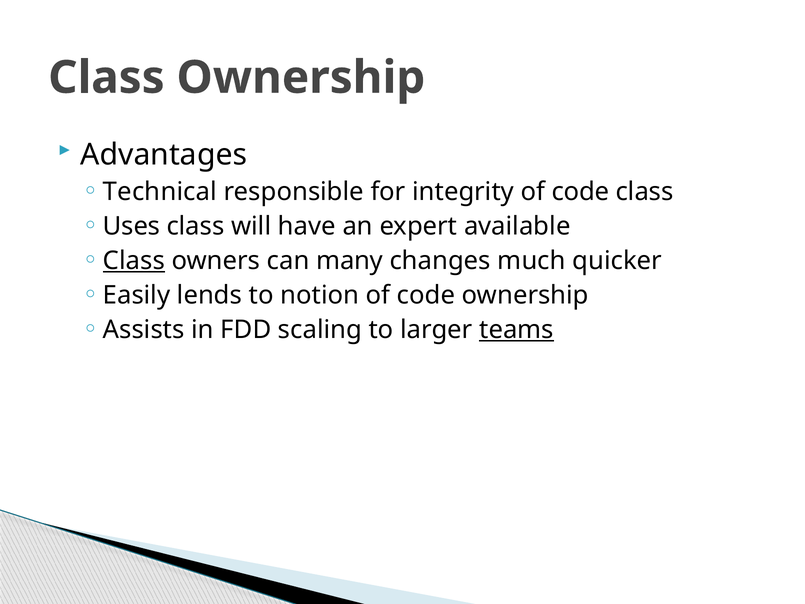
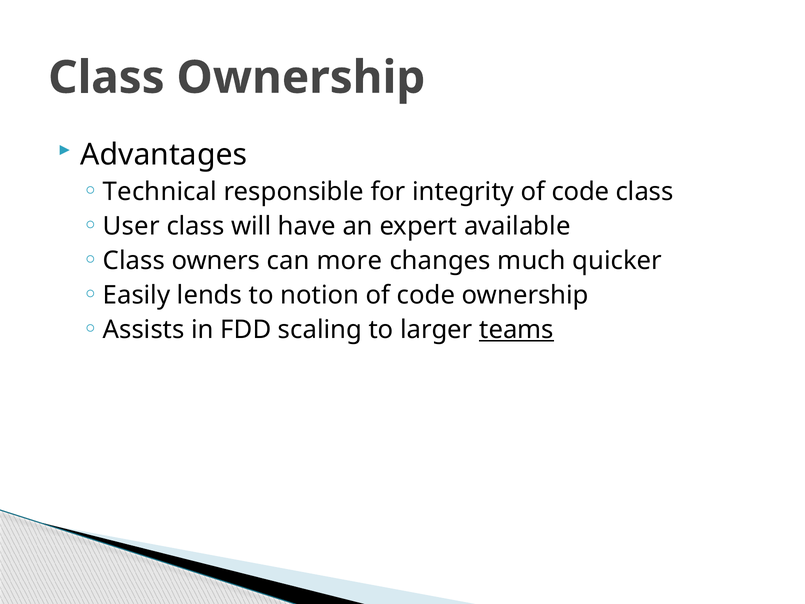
Uses: Uses -> User
Class at (134, 260) underline: present -> none
many: many -> more
